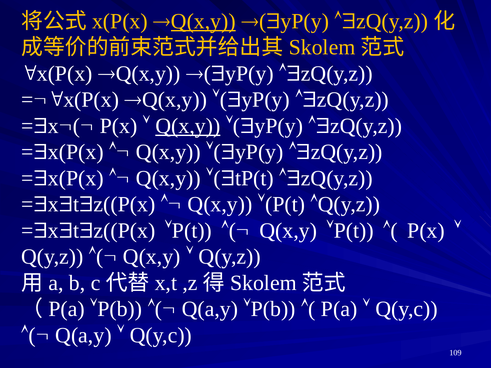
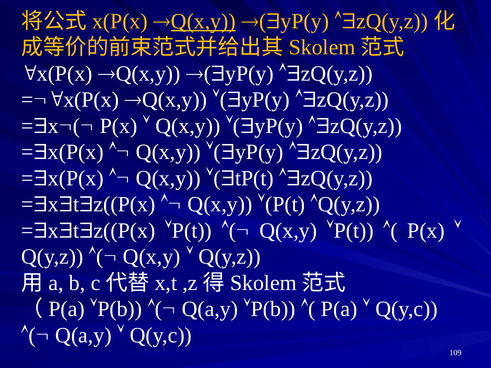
Q(x,y at (188, 126) underline: present -> none
